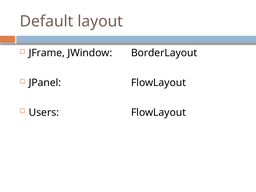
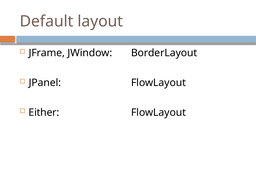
Users: Users -> Either
